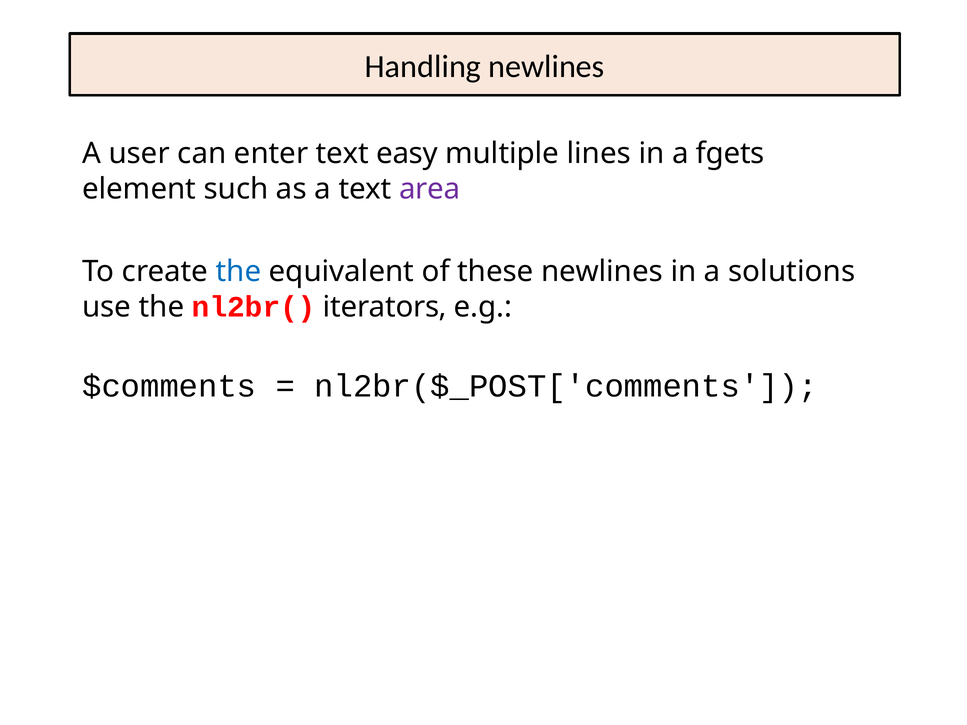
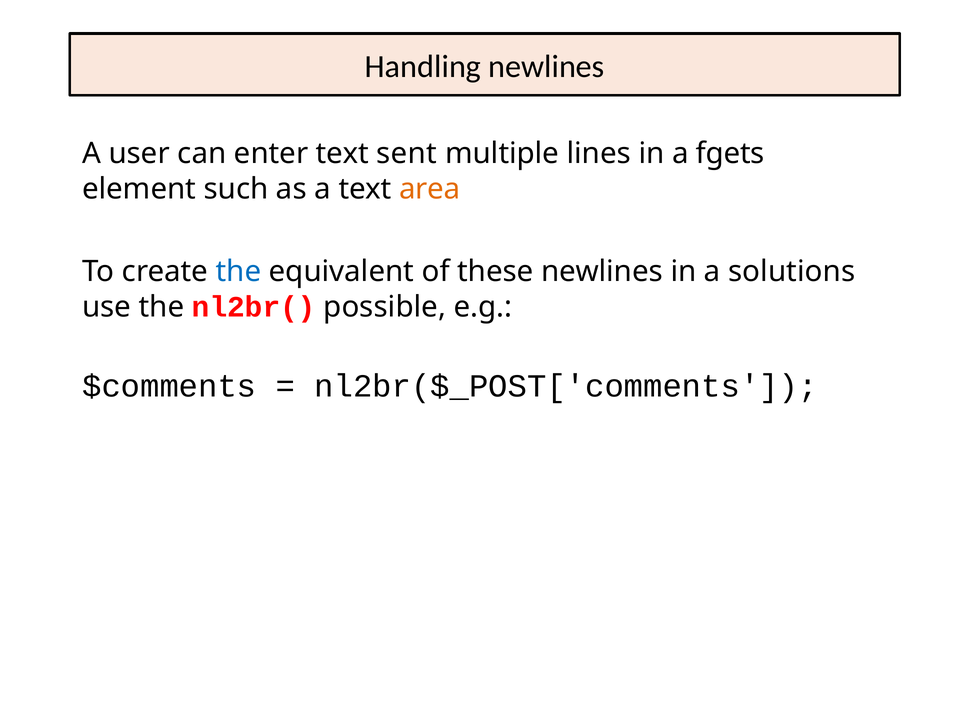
easy: easy -> sent
area colour: purple -> orange
iterators: iterators -> possible
